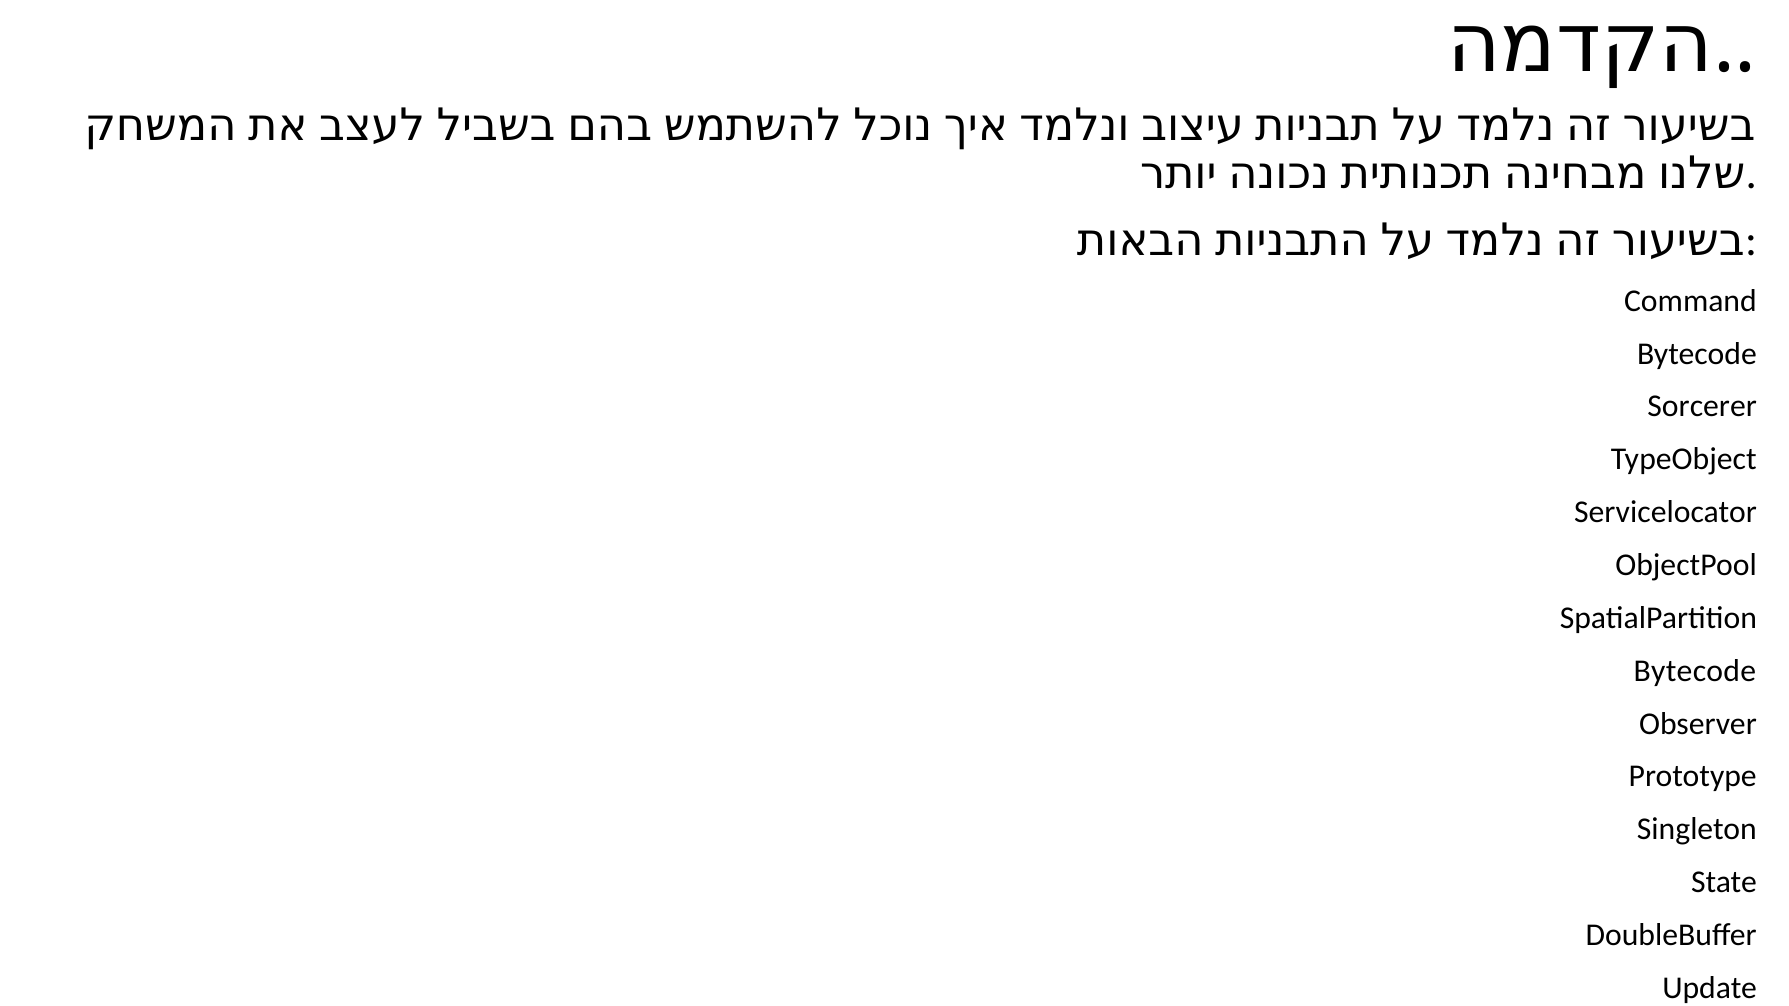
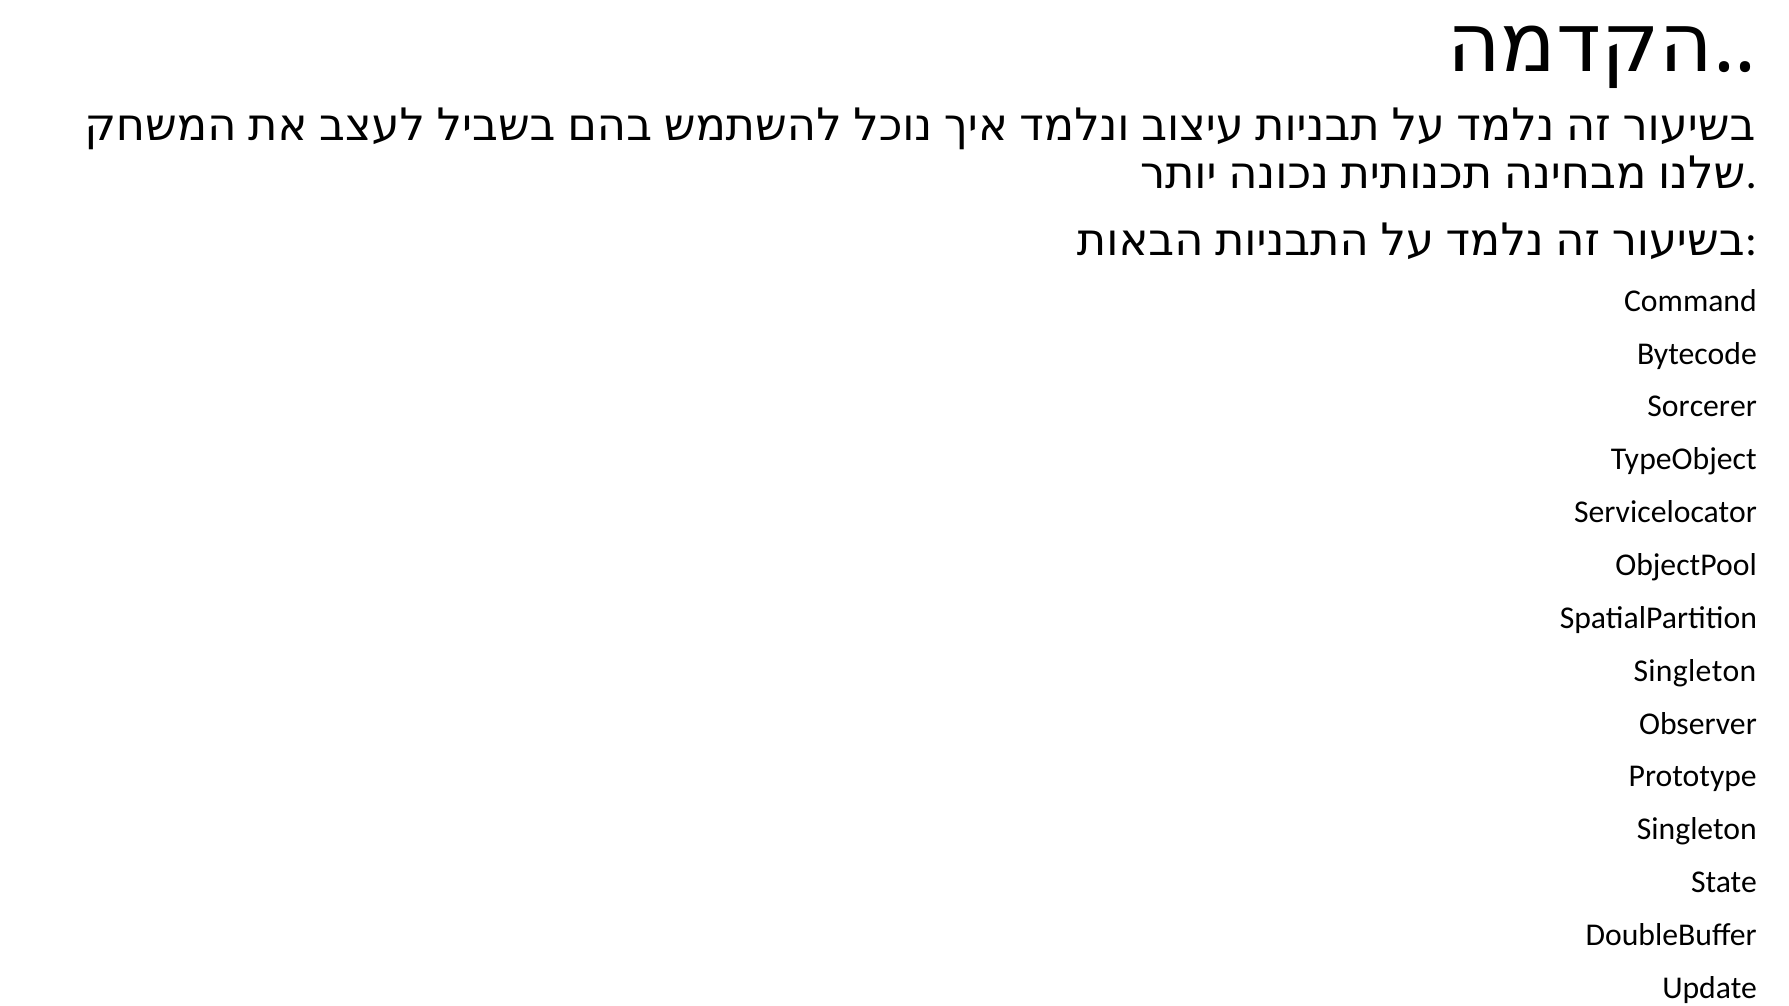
Bytecode at (1695, 671): Bytecode -> Singleton
